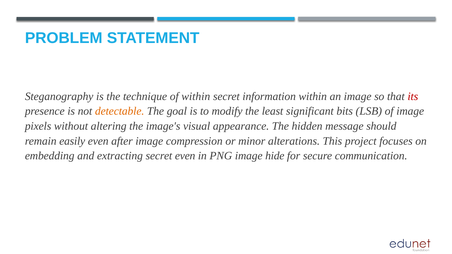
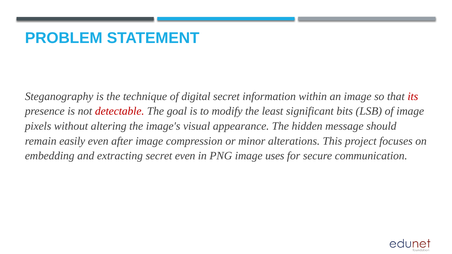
of within: within -> digital
detectable colour: orange -> red
hide: hide -> uses
